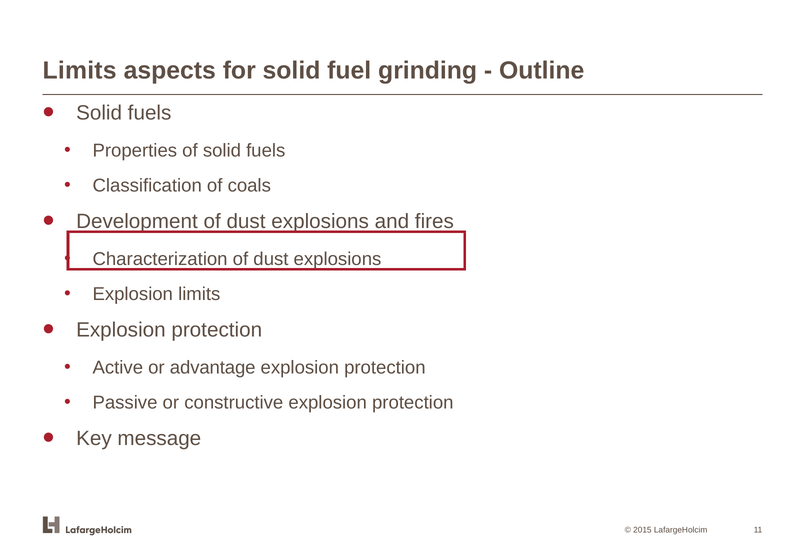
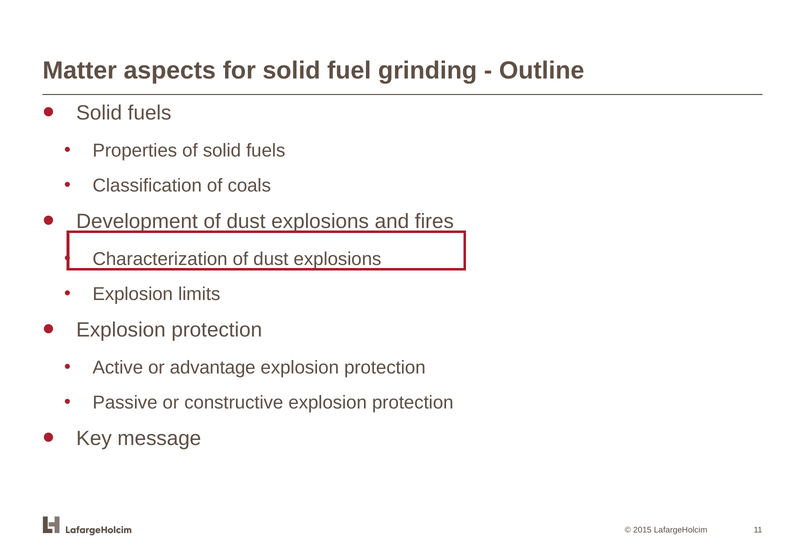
Limits at (80, 71): Limits -> Matter
